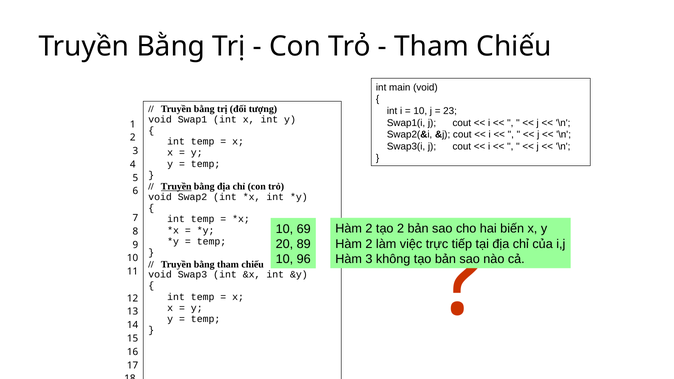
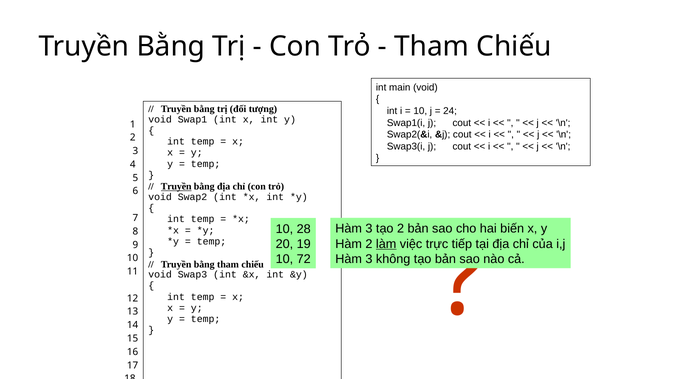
23: 23 -> 24
2 at (369, 229): 2 -> 3
69: 69 -> 28
làm underline: none -> present
89: 89 -> 19
96: 96 -> 72
